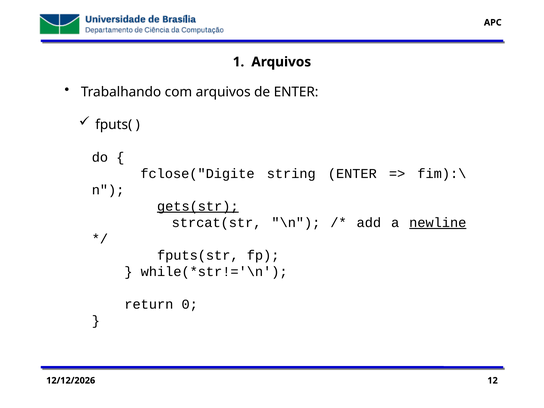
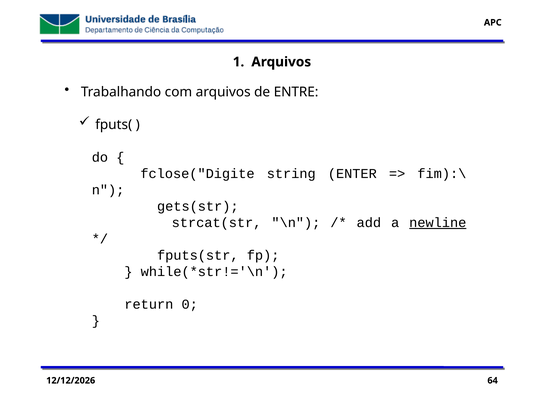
de ENTER: ENTER -> ENTRE
gets(str underline: present -> none
12: 12 -> 64
